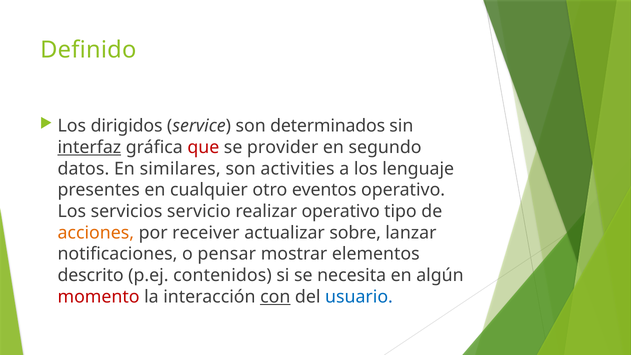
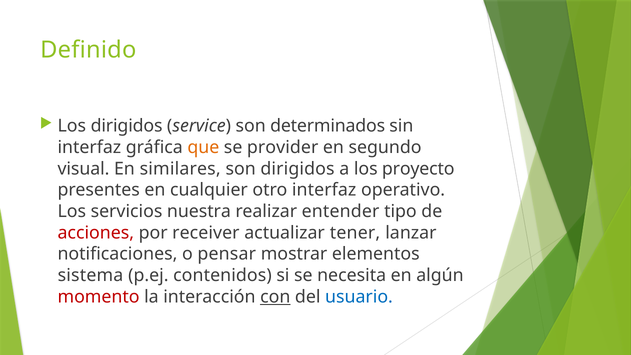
interfaz at (89, 147) underline: present -> none
que colour: red -> orange
datos: datos -> visual
son activities: activities -> dirigidos
lenguaje: lenguaje -> proyecto
otro eventos: eventos -> interfaz
servicio: servicio -> nuestra
realizar operativo: operativo -> entender
acciones colour: orange -> red
sobre: sobre -> tener
descrito: descrito -> sistema
